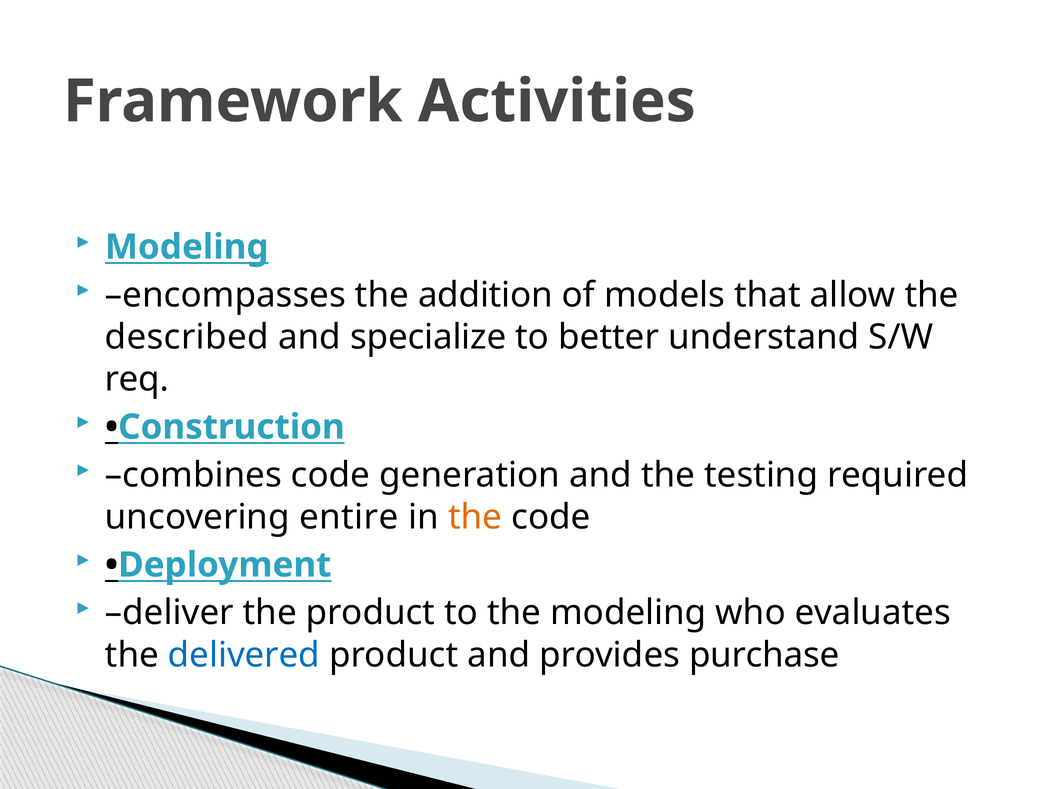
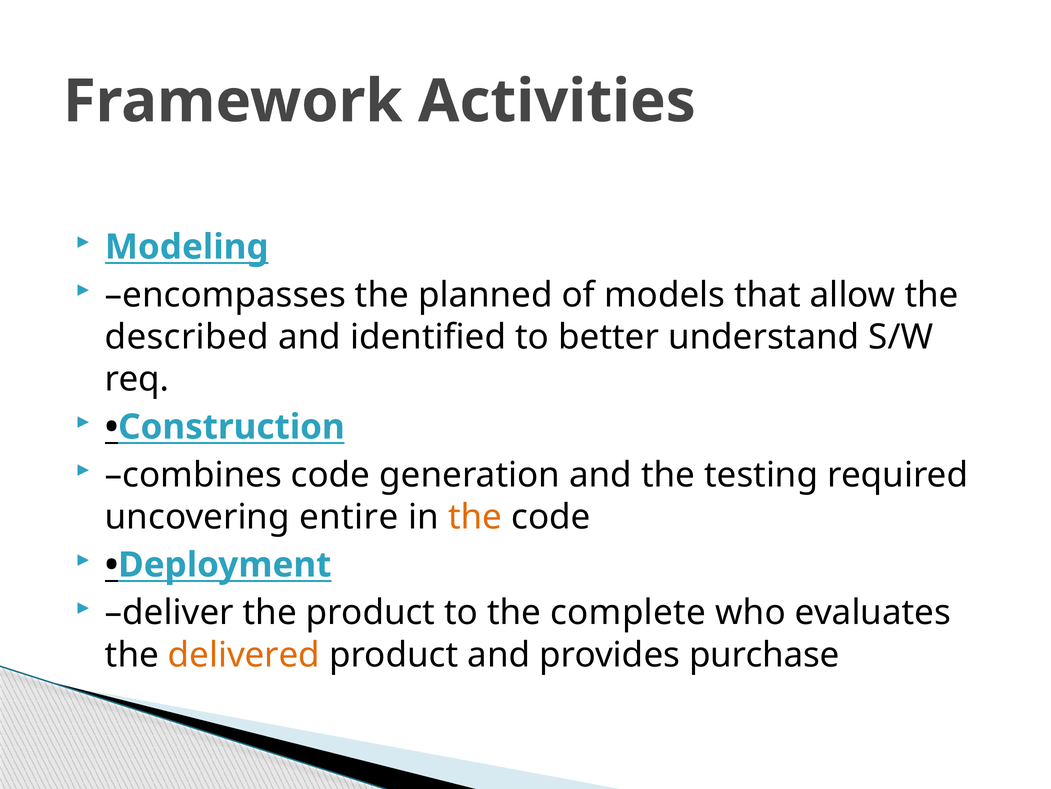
addition: addition -> planned
specialize: specialize -> identified
the modeling: modeling -> complete
delivered colour: blue -> orange
